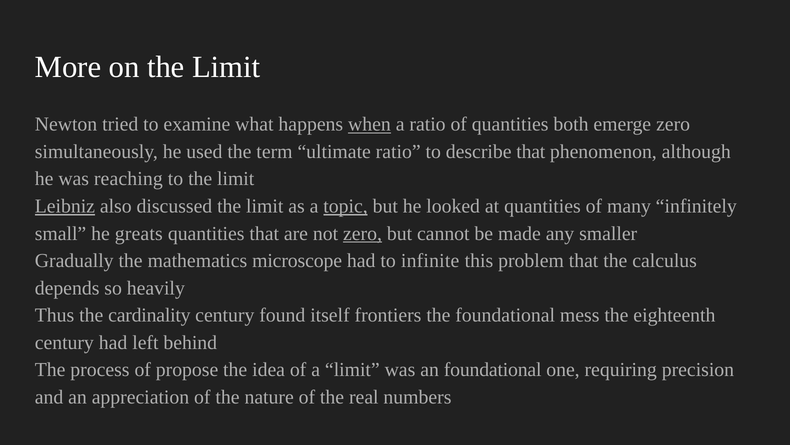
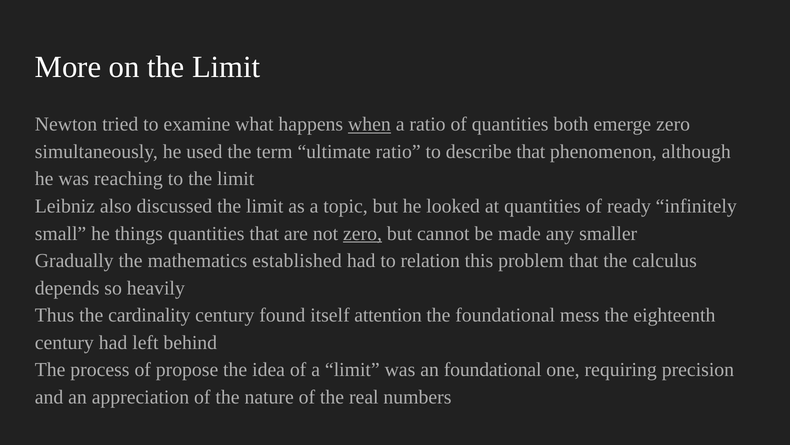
Leibniz underline: present -> none
topic underline: present -> none
many: many -> ready
greats: greats -> things
microscope: microscope -> established
infinite: infinite -> relation
frontiers: frontiers -> attention
